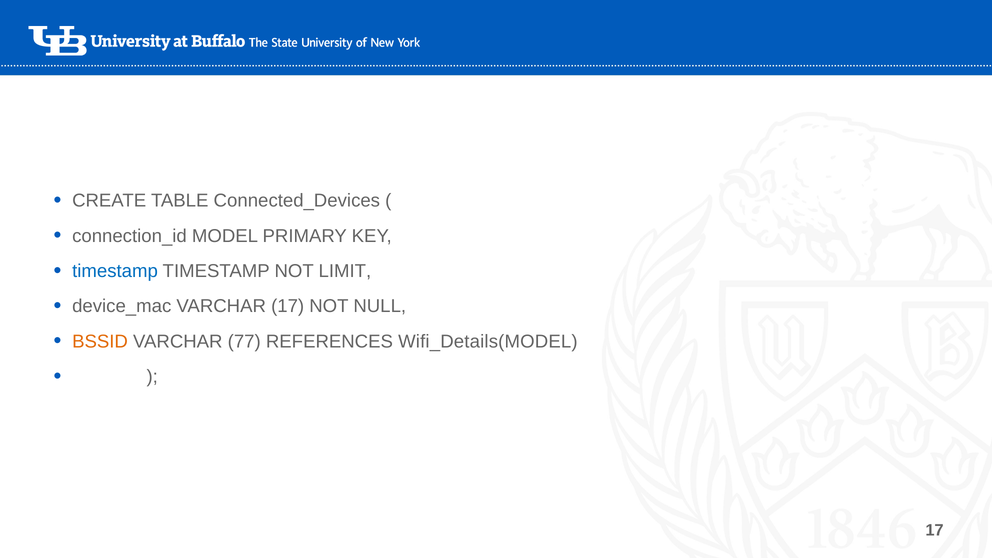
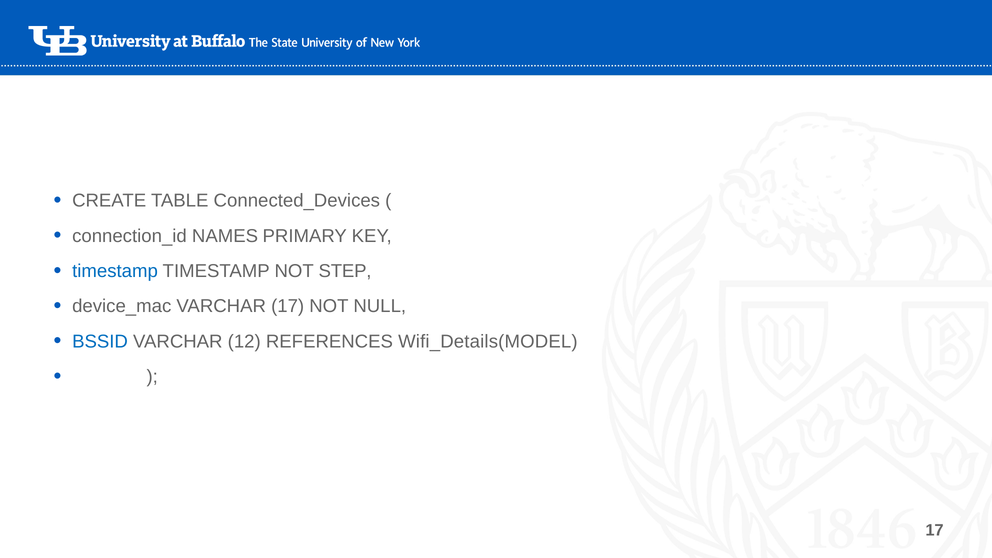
MODEL: MODEL -> NAMES
LIMIT: LIMIT -> STEP
BSSID colour: orange -> blue
77: 77 -> 12
